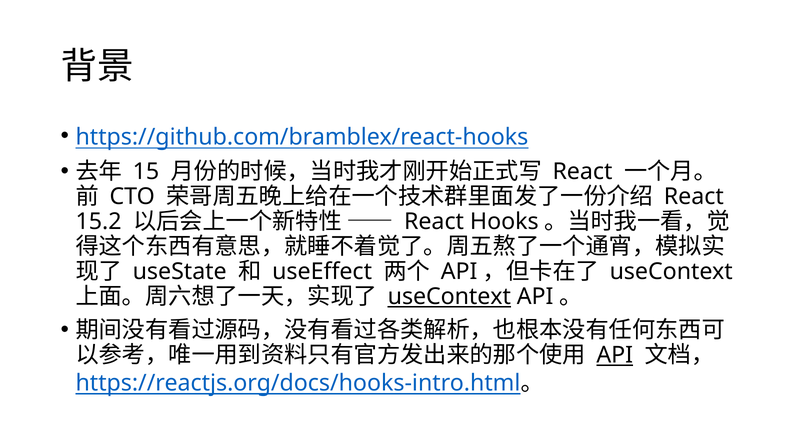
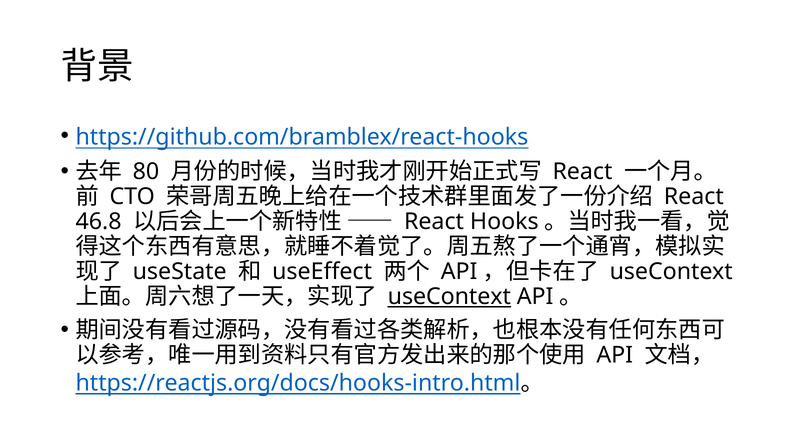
15: 15 -> 80
15.2: 15.2 -> 46.8
API at (615, 355) underline: present -> none
